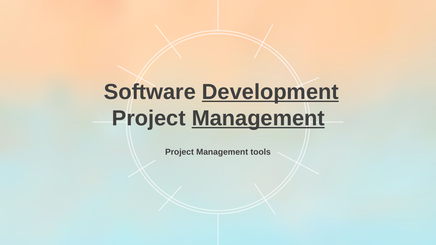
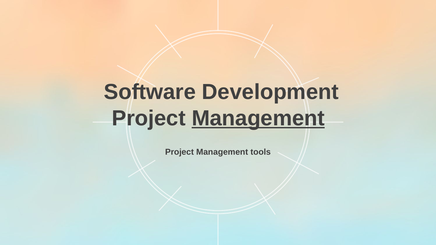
Development underline: present -> none
